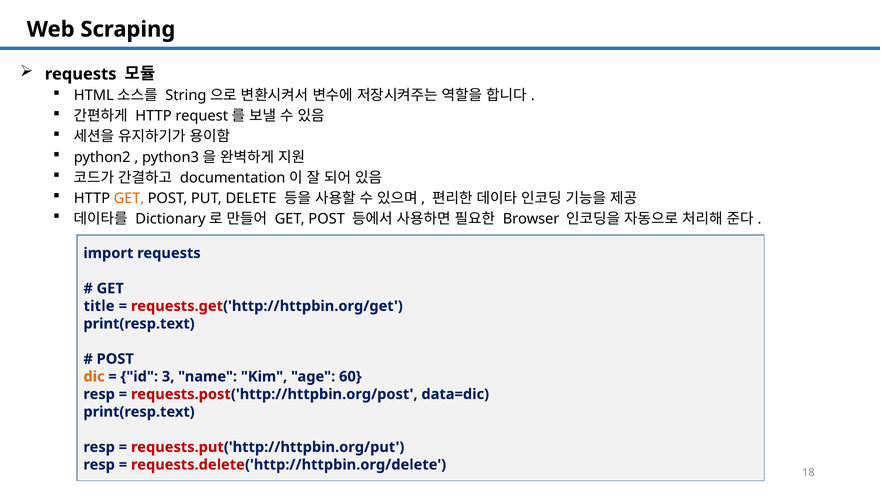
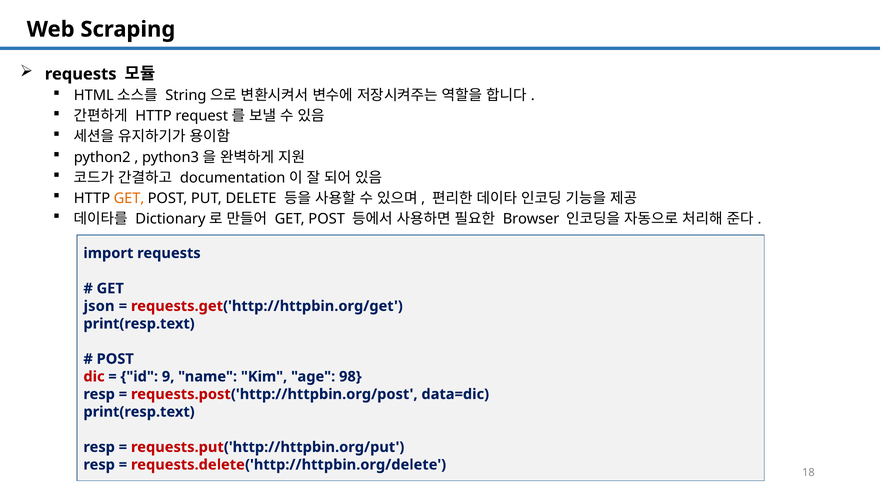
title: title -> json
dic colour: orange -> red
3: 3 -> 9
60: 60 -> 98
